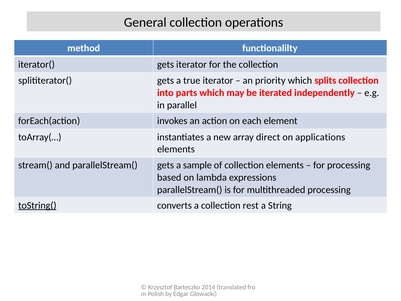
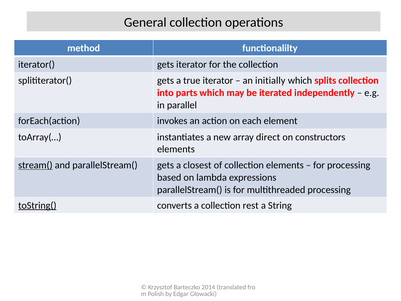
priority: priority -> initially
applications: applications -> constructors
stream( underline: none -> present
sample: sample -> closest
